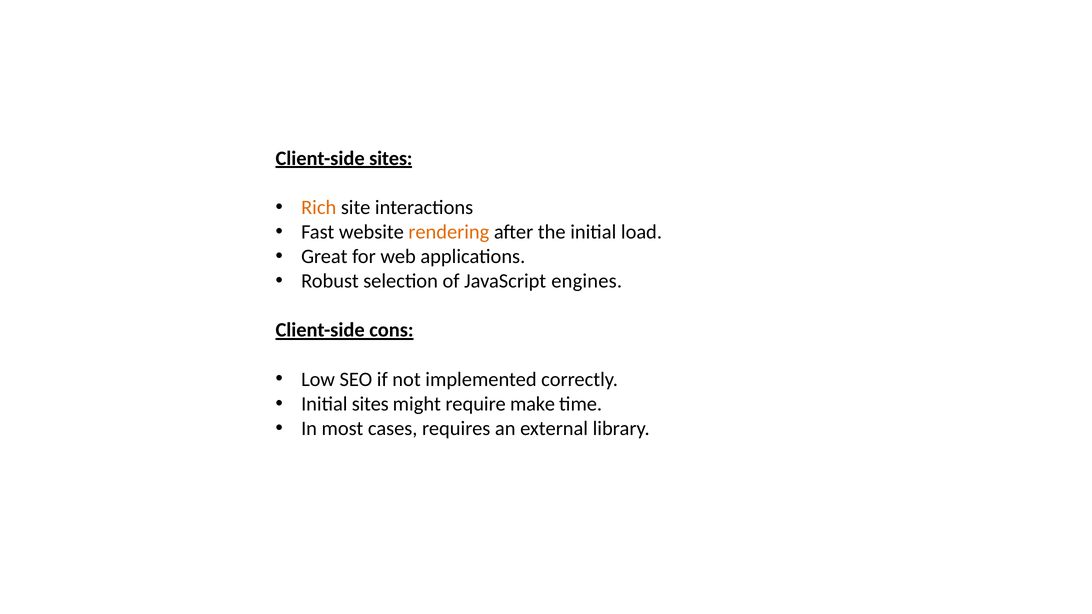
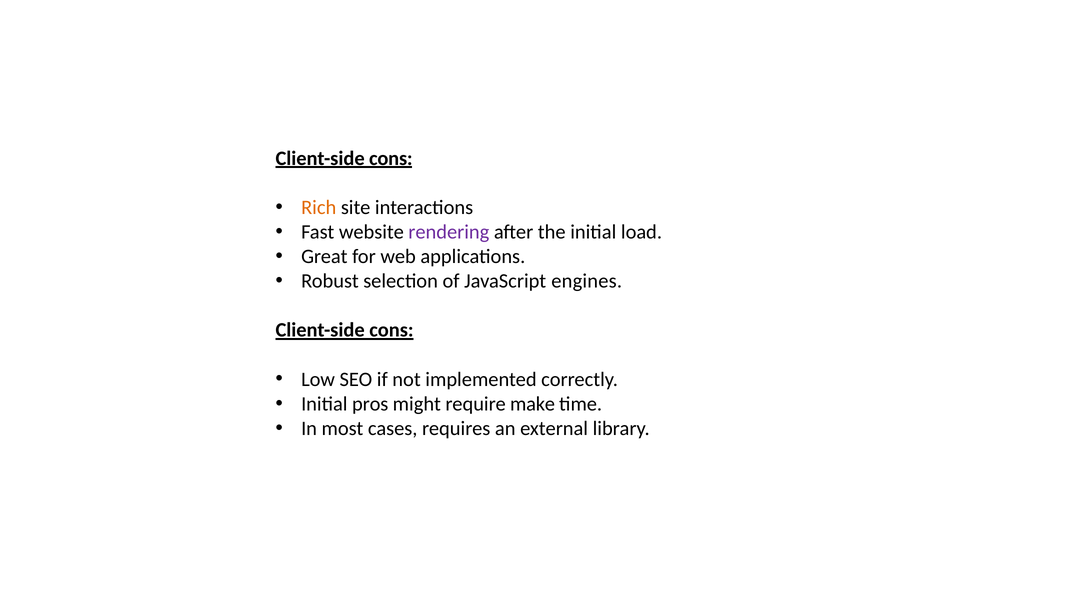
sites at (391, 158): sites -> cons
rendering colour: orange -> purple
Initial sites: sites -> pros
